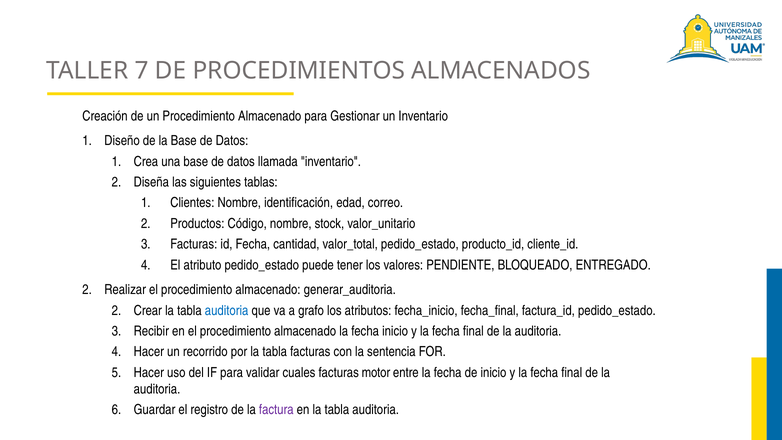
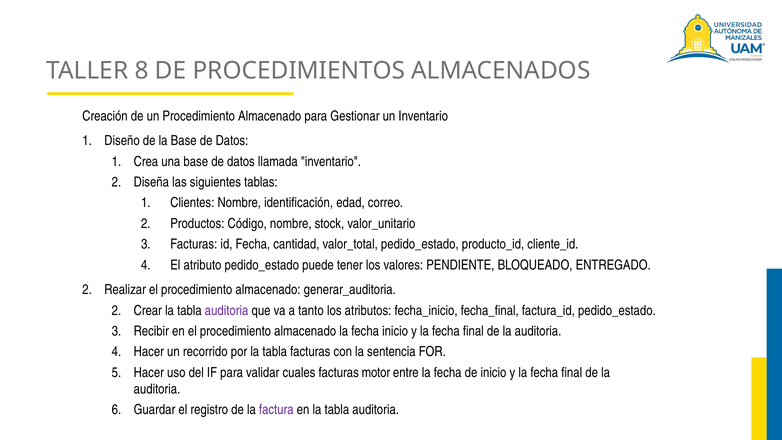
7: 7 -> 8
auditoria at (227, 310) colour: blue -> purple
grafo: grafo -> tanto
